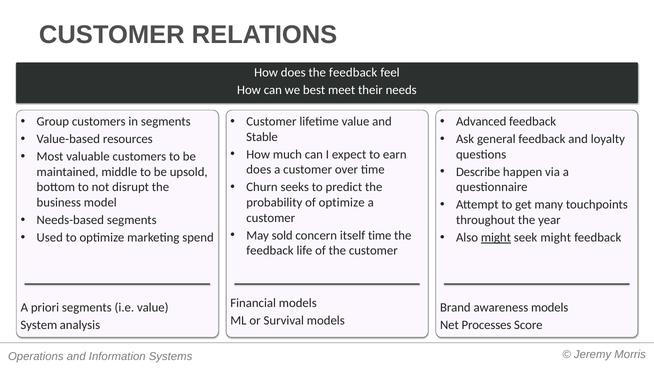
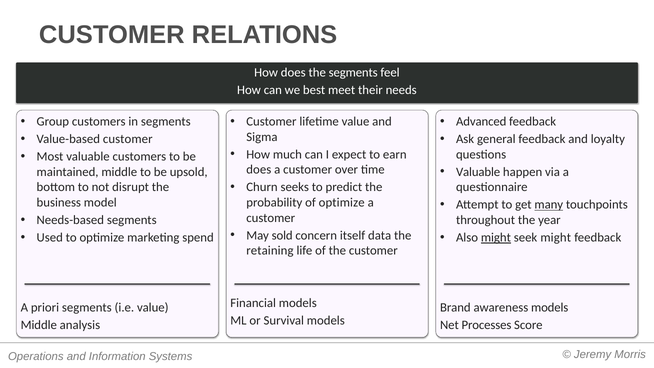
does the feedback: feedback -> segments
Stable: Stable -> Sigma
Value-based resources: resources -> customer
Describe at (478, 172): Describe -> Valuable
many underline: none -> present
itself time: time -> data
feedback at (270, 251): feedback -> retaining
System at (39, 325): System -> Middle
